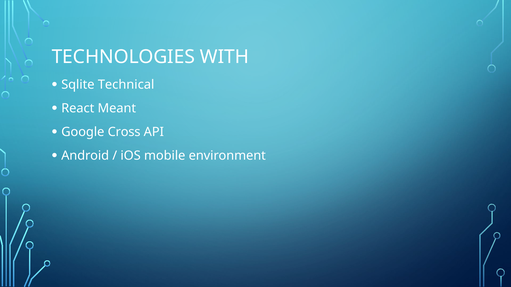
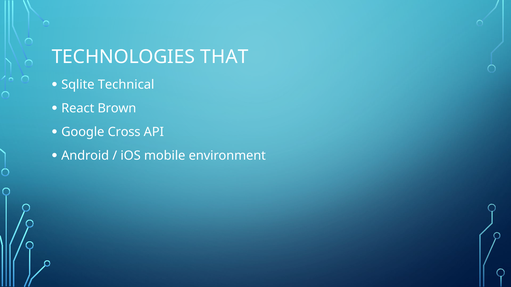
WITH: WITH -> THAT
Meant: Meant -> Brown
